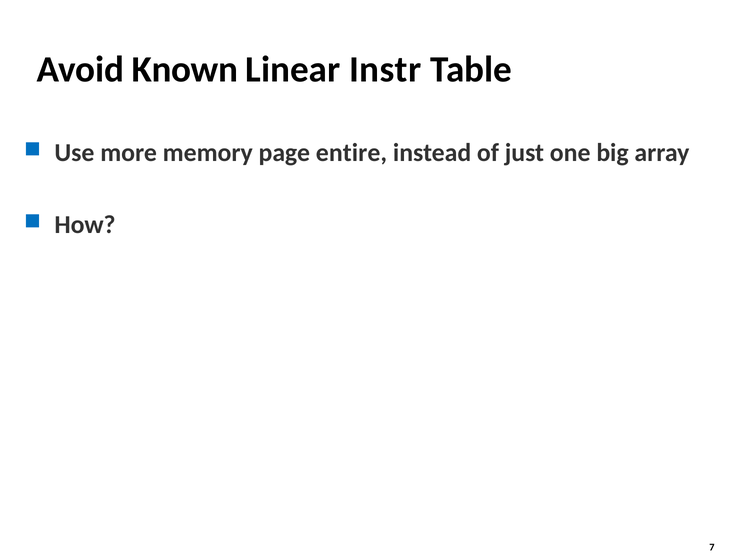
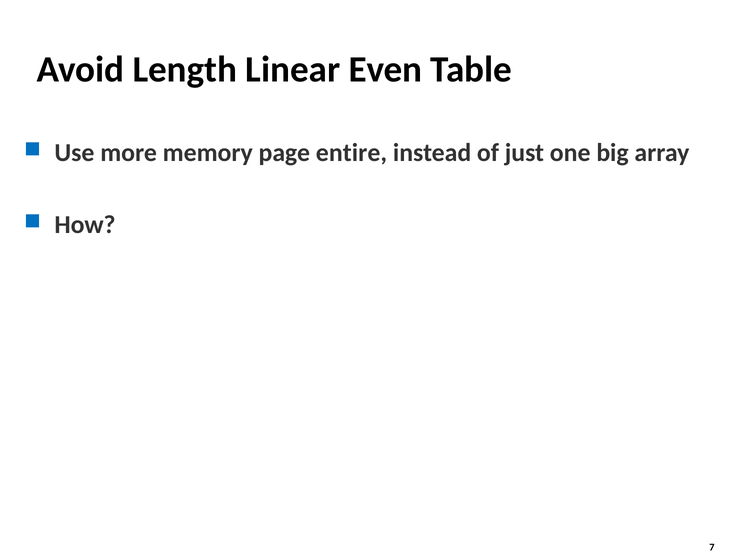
Known: Known -> Length
Instr: Instr -> Even
